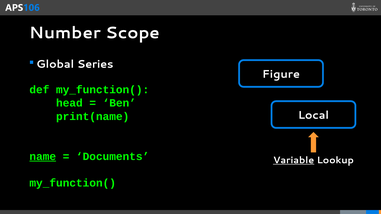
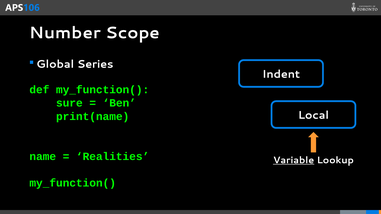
Figure: Figure -> Indent
head: head -> sure
name underline: present -> none
Documents: Documents -> Realities
